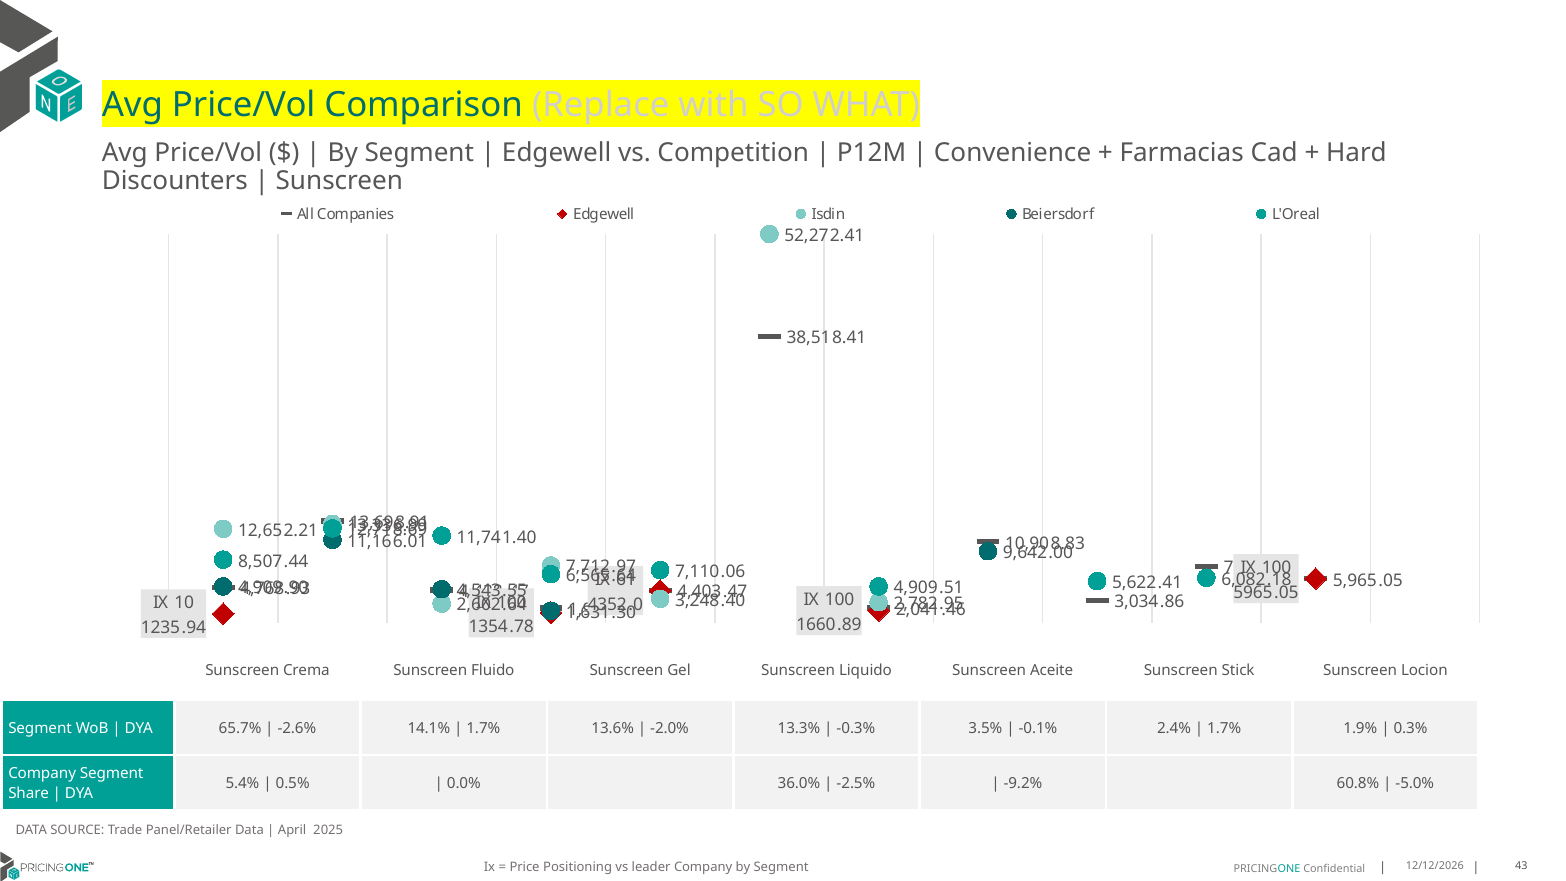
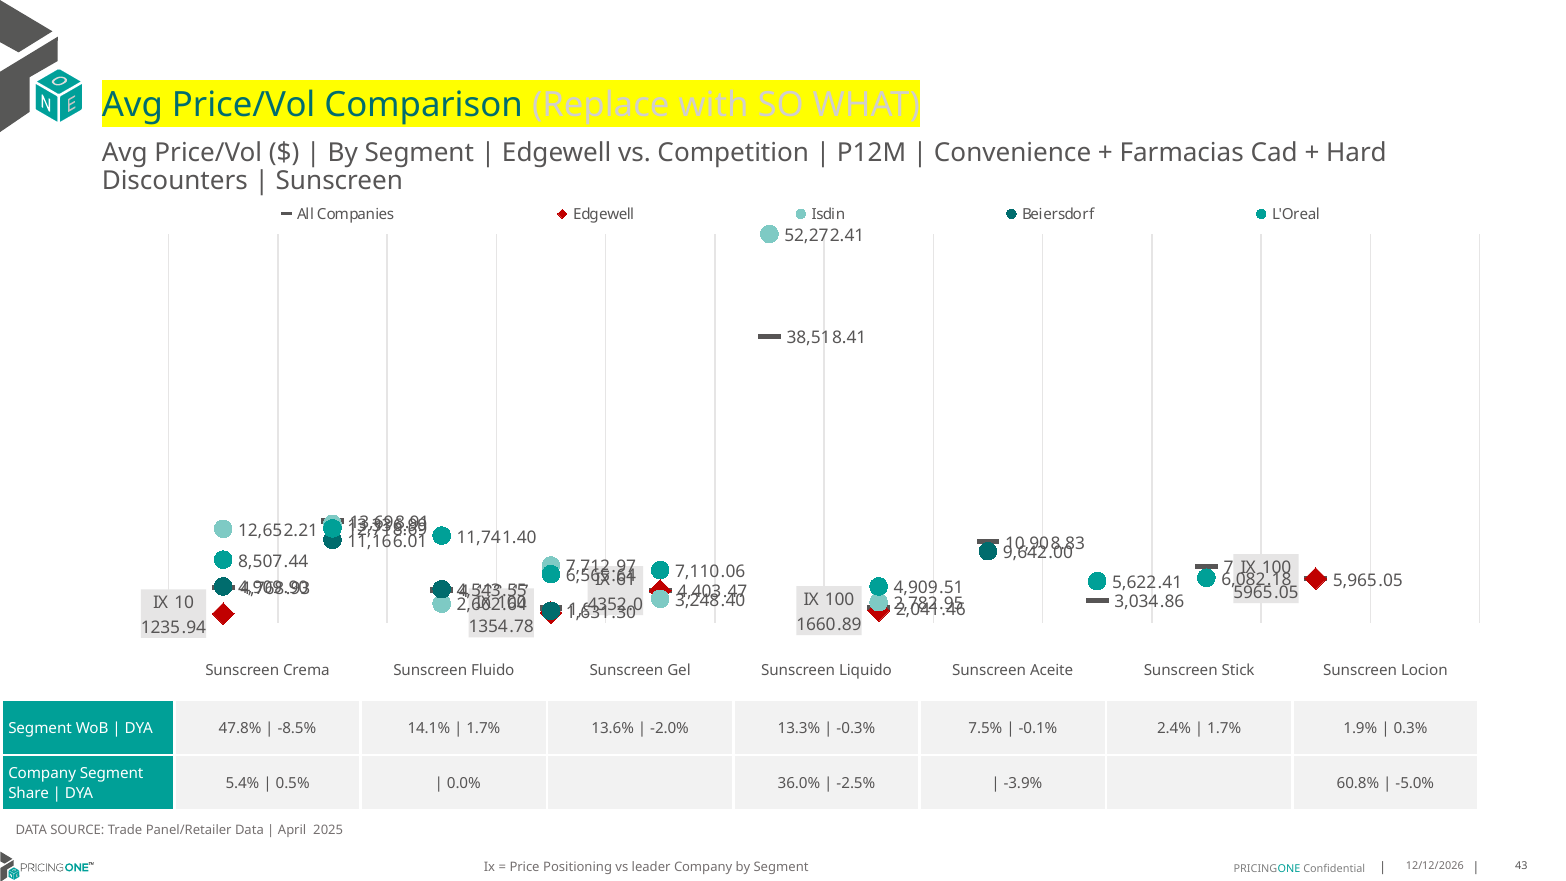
65.7%: 65.7% -> 47.8%
-2.6%: -2.6% -> -8.5%
3.5%: 3.5% -> 7.5%
-9.2%: -9.2% -> -3.9%
